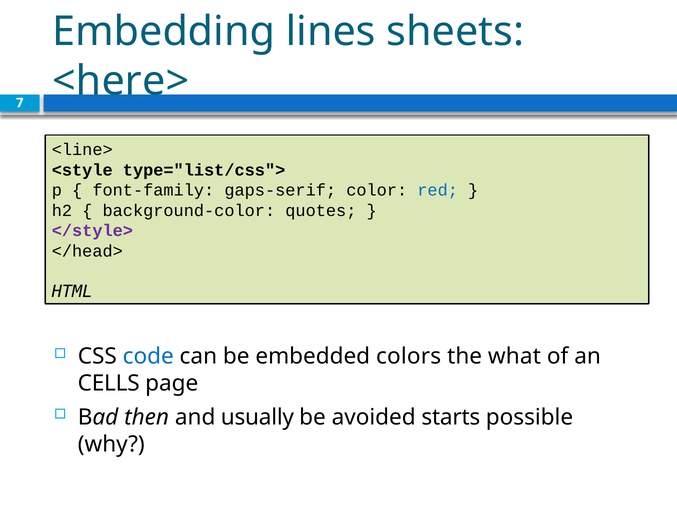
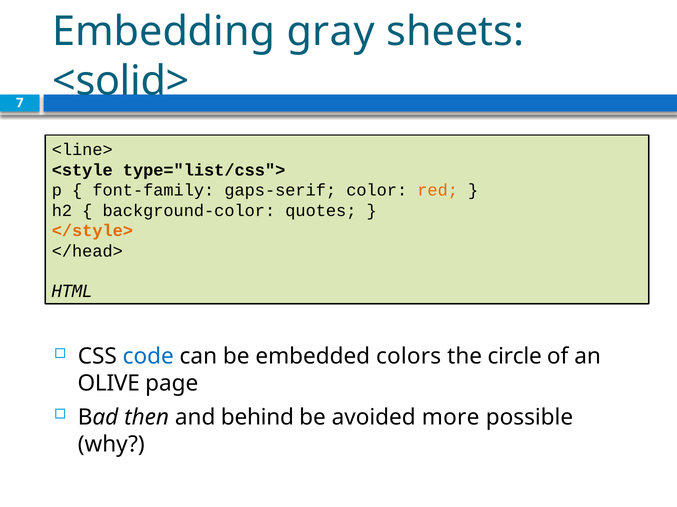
lines: lines -> gray
<here>: <here> -> <solid>
red colour: blue -> orange
</style> colour: purple -> orange
what: what -> circle
CELLS: CELLS -> OLIVE
usually: usually -> behind
starts: starts -> more
